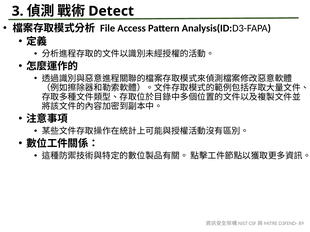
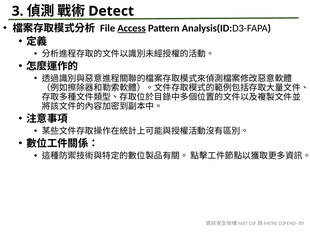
Access underline: none -> present
